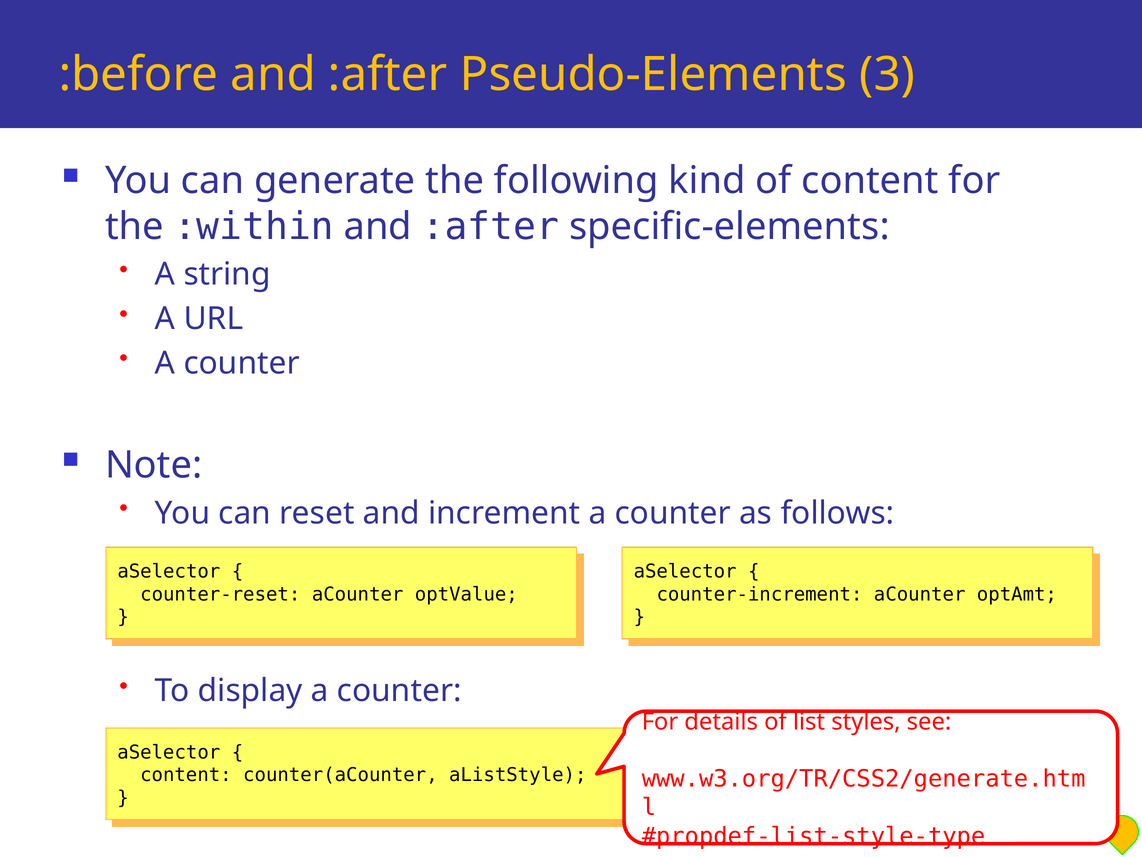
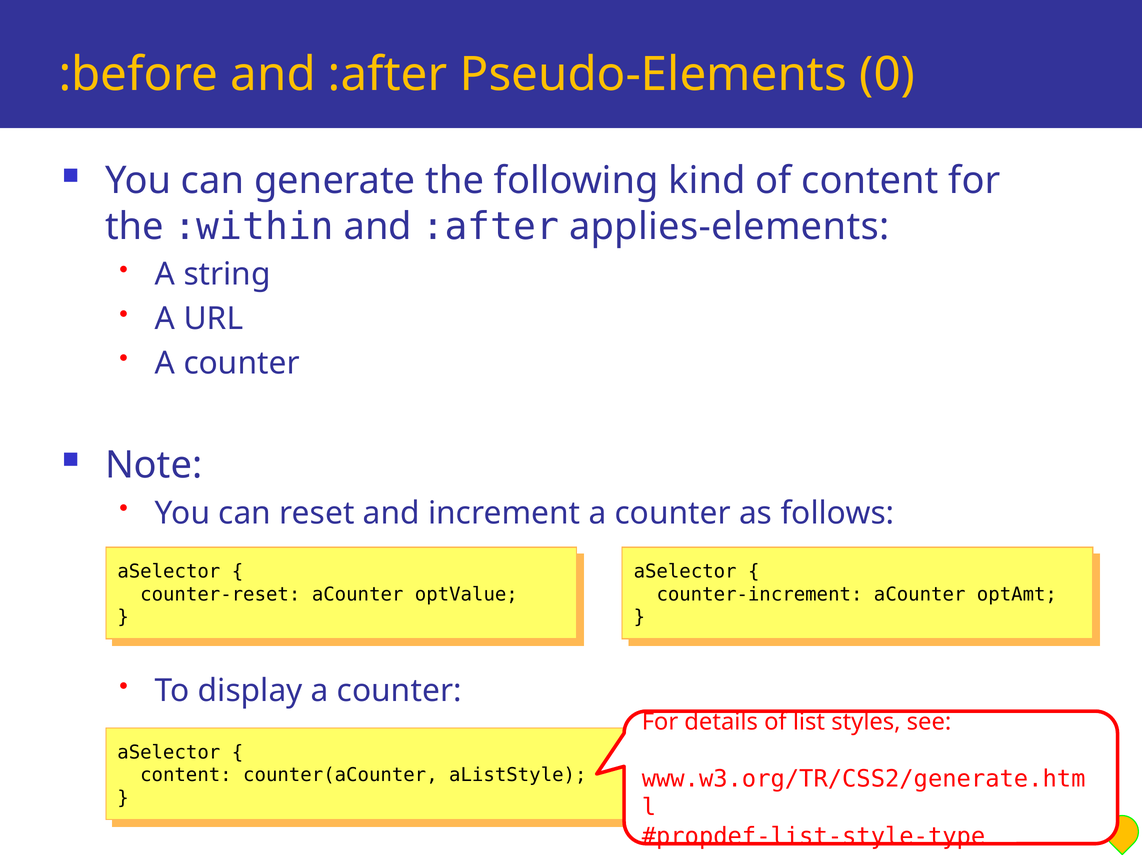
3: 3 -> 0
specific-elements: specific-elements -> applies-elements
